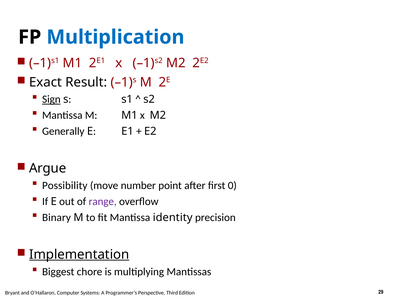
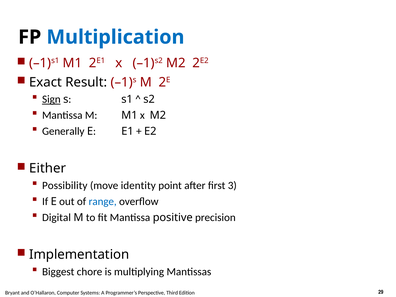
Argue: Argue -> Either
number: number -> identity
0: 0 -> 3
range colour: purple -> blue
Binary: Binary -> Digital
identity: identity -> positive
Implementation underline: present -> none
